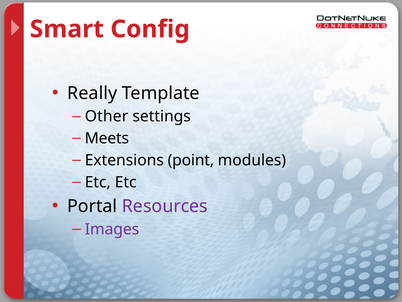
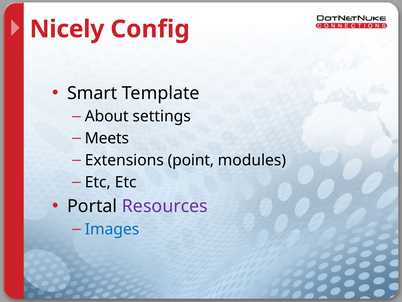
Smart: Smart -> Nicely
Really: Really -> Smart
Other: Other -> About
Images colour: purple -> blue
